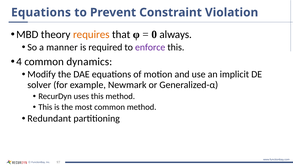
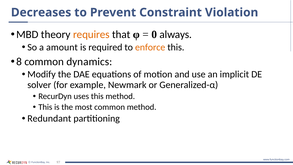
Equations at (41, 12): Equations -> Decreases
manner: manner -> amount
enforce colour: purple -> orange
4: 4 -> 8
